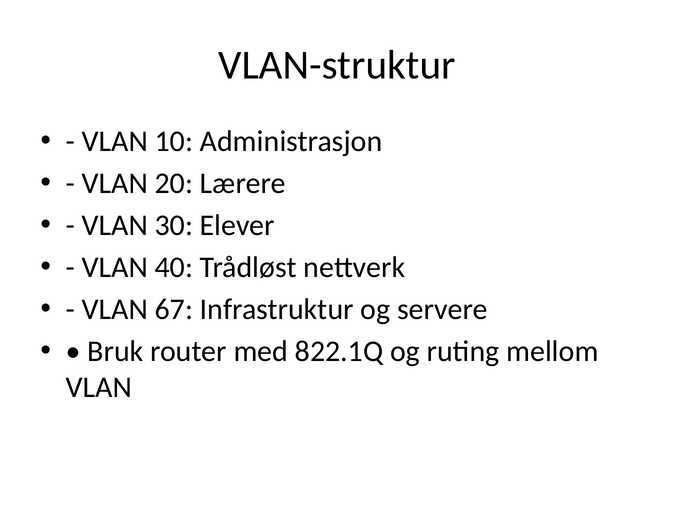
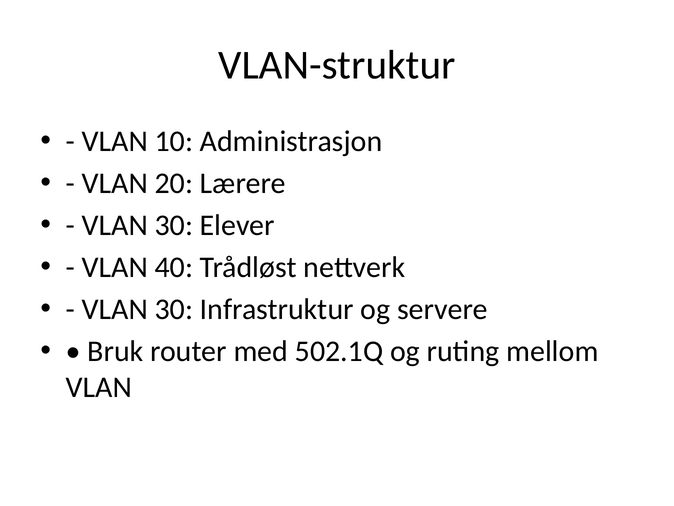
67 at (174, 309): 67 -> 30
822.1Q: 822.1Q -> 502.1Q
